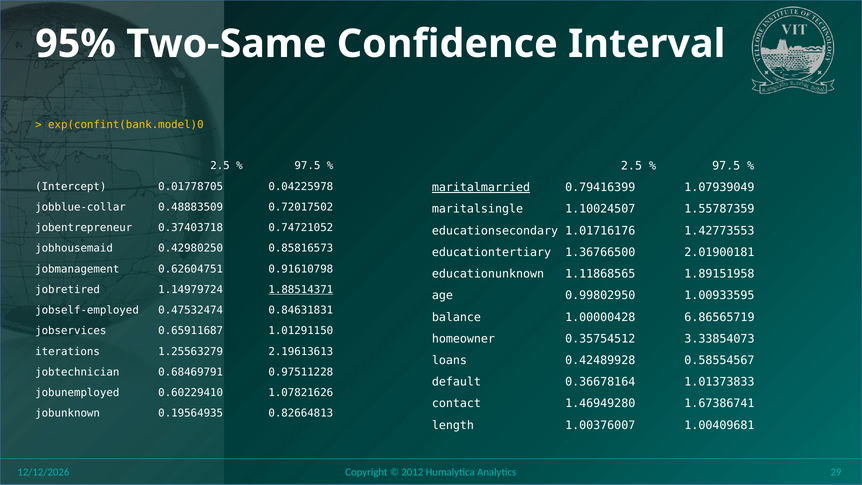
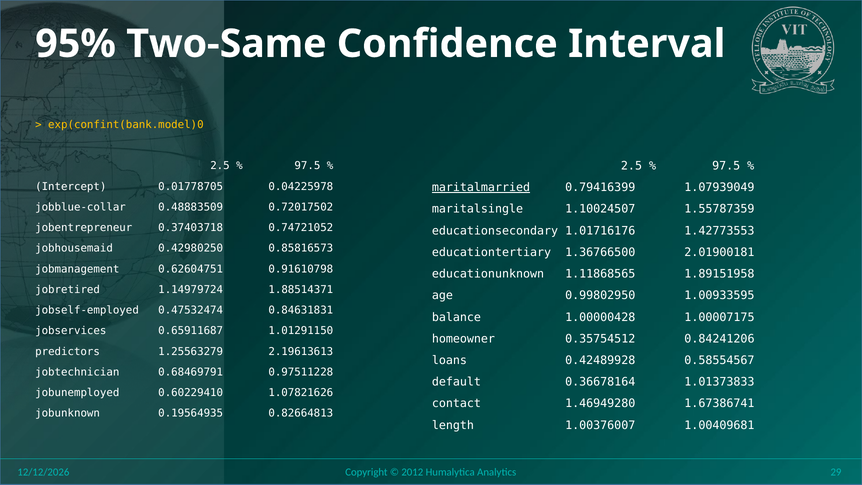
1.88514371 underline: present -> none
6.86565719: 6.86565719 -> 1.00007175
3.33854073: 3.33854073 -> 0.84241206
iterations: iterations -> predictors
